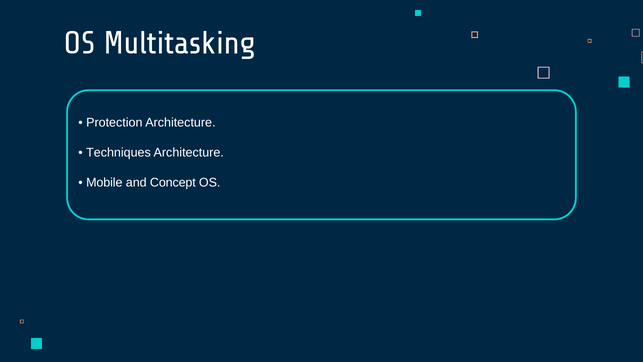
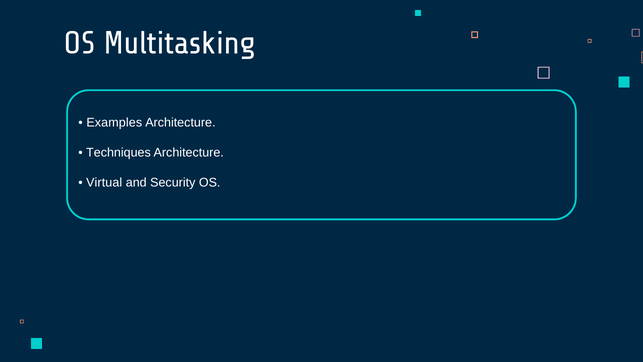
Protection: Protection -> Examples
Mobile: Mobile -> Virtual
Concept: Concept -> Security
